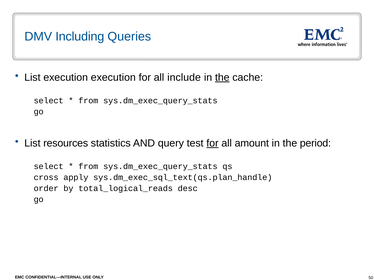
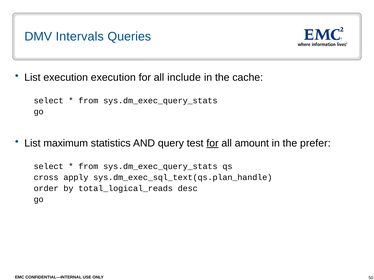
Including: Including -> Intervals
the at (222, 77) underline: present -> none
resources: resources -> maximum
period: period -> prefer
